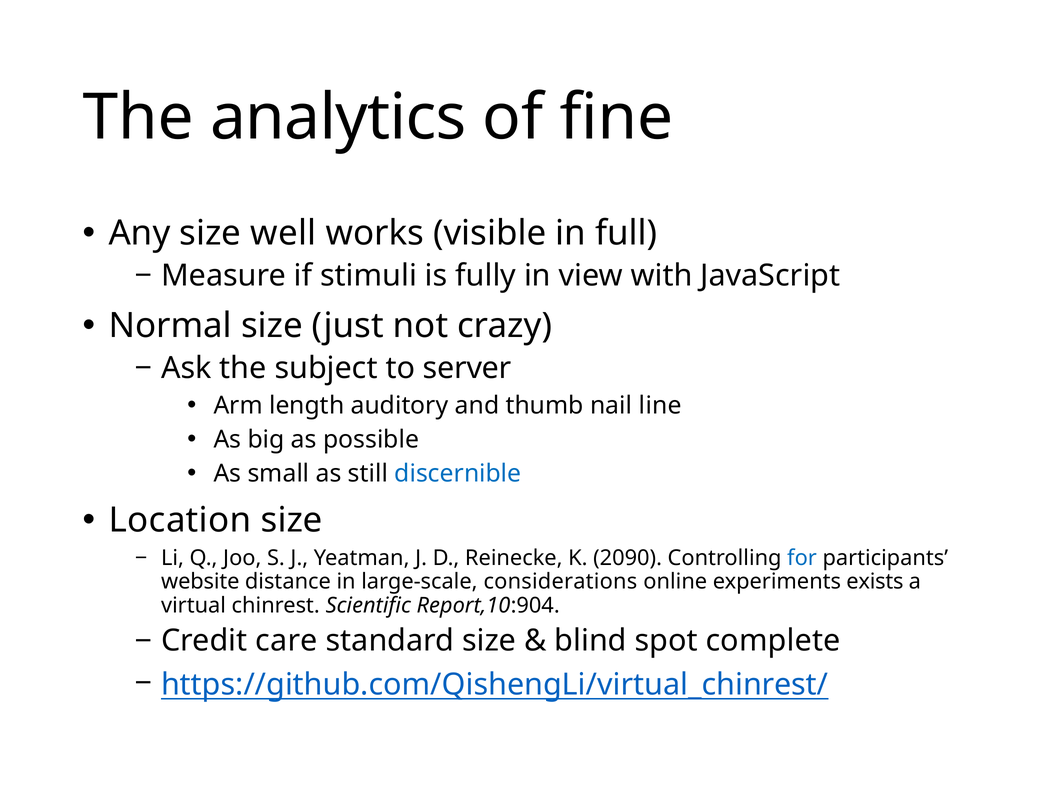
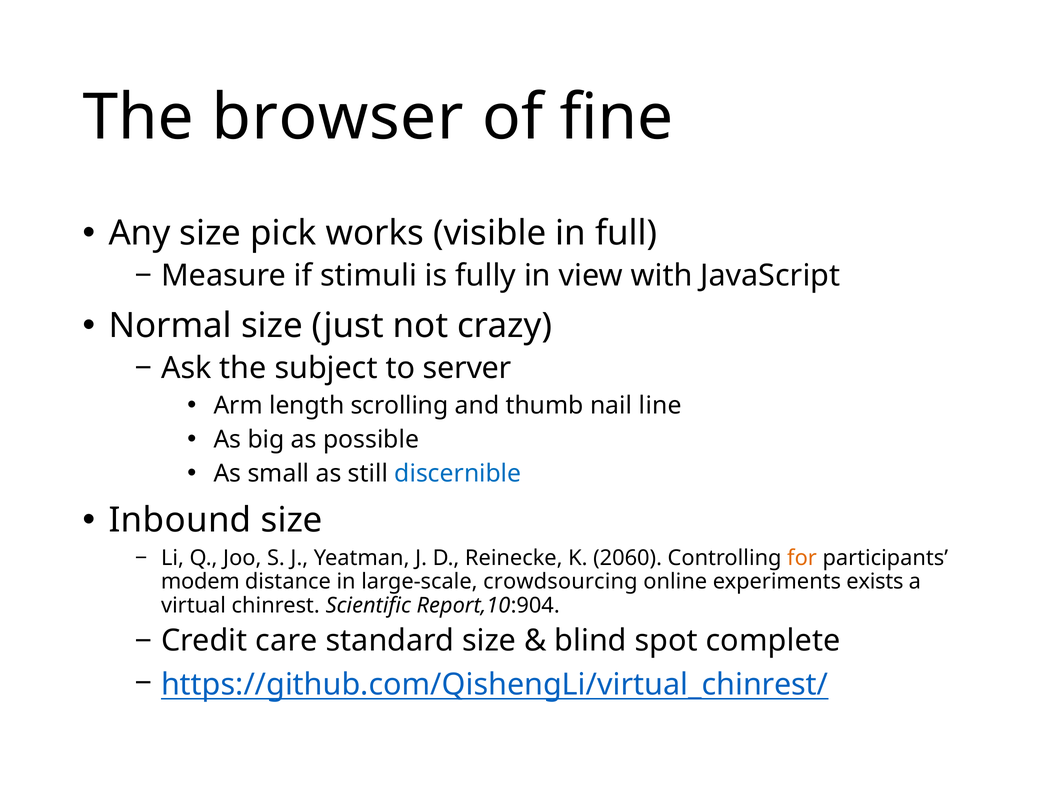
analytics: analytics -> browser
well: well -> pick
auditory: auditory -> scrolling
Location: Location -> Inbound
2090: 2090 -> 2060
for colour: blue -> orange
website: website -> modem
considerations: considerations -> crowdsourcing
